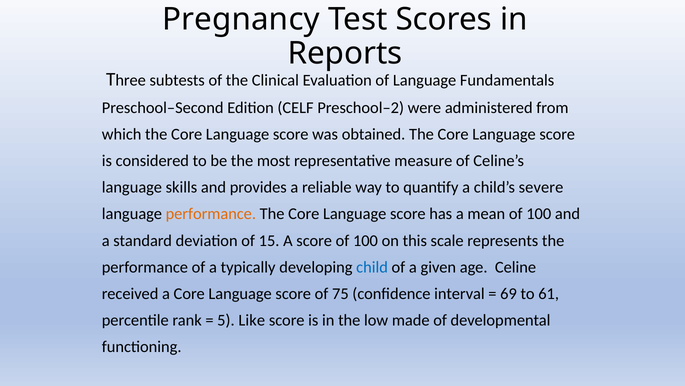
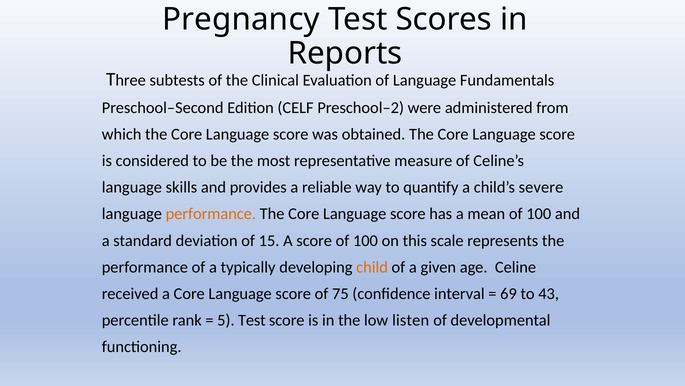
child colour: blue -> orange
61: 61 -> 43
5 Like: Like -> Test
made: made -> listen
